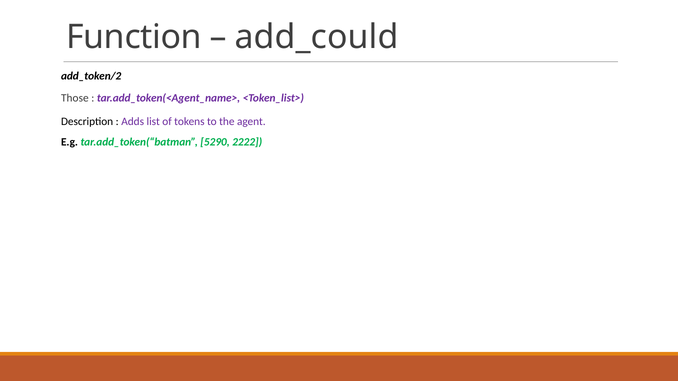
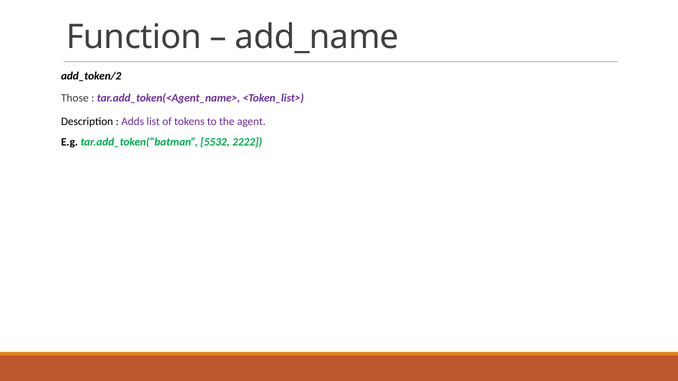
add_could: add_could -> add_name
5290: 5290 -> 5532
